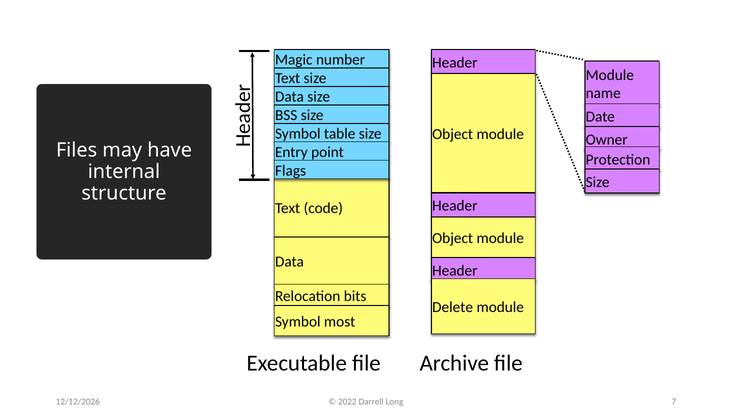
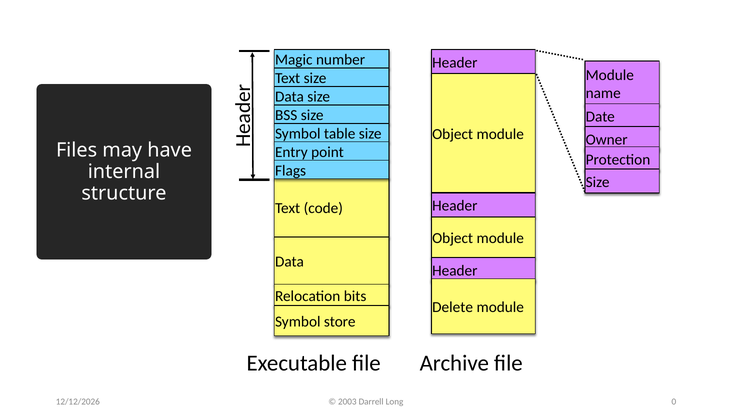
most: most -> store
2022: 2022 -> 2003
7: 7 -> 0
